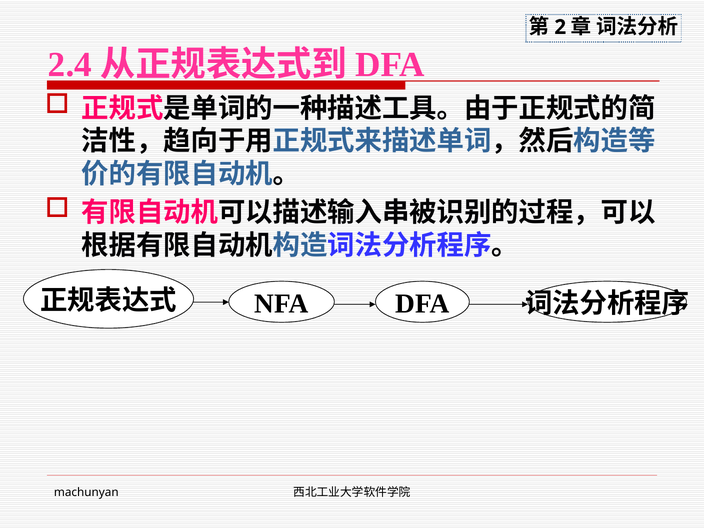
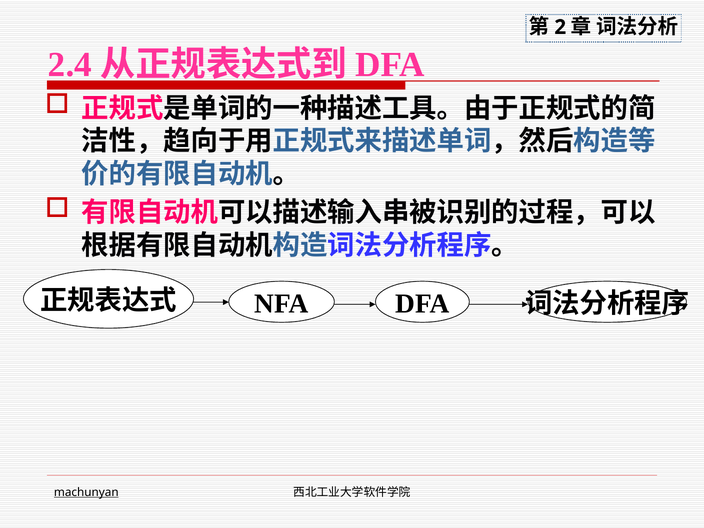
machunyan underline: none -> present
